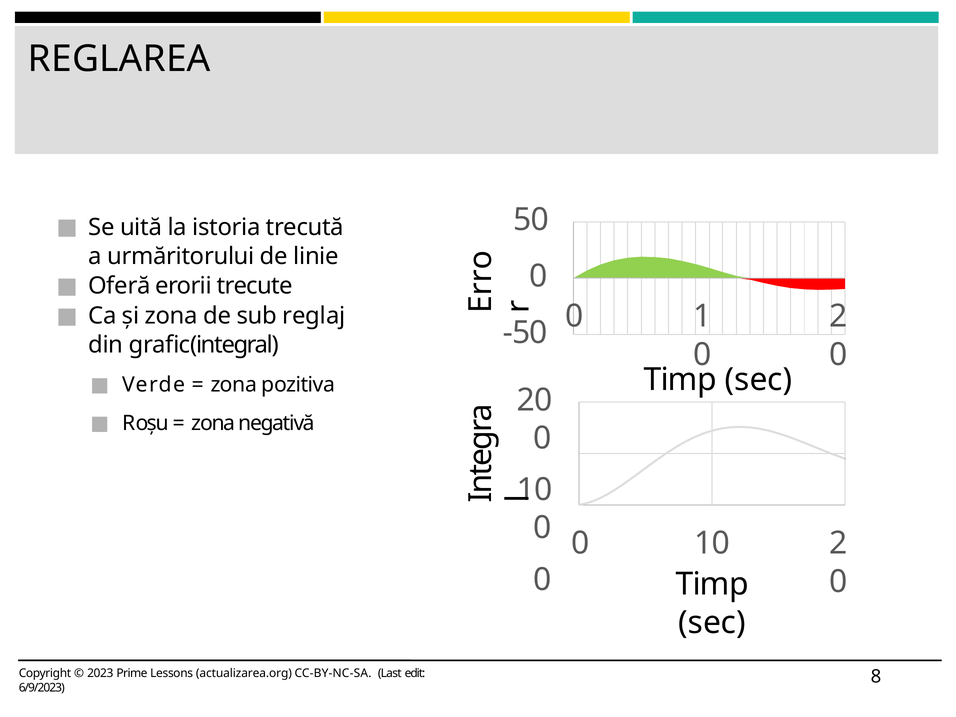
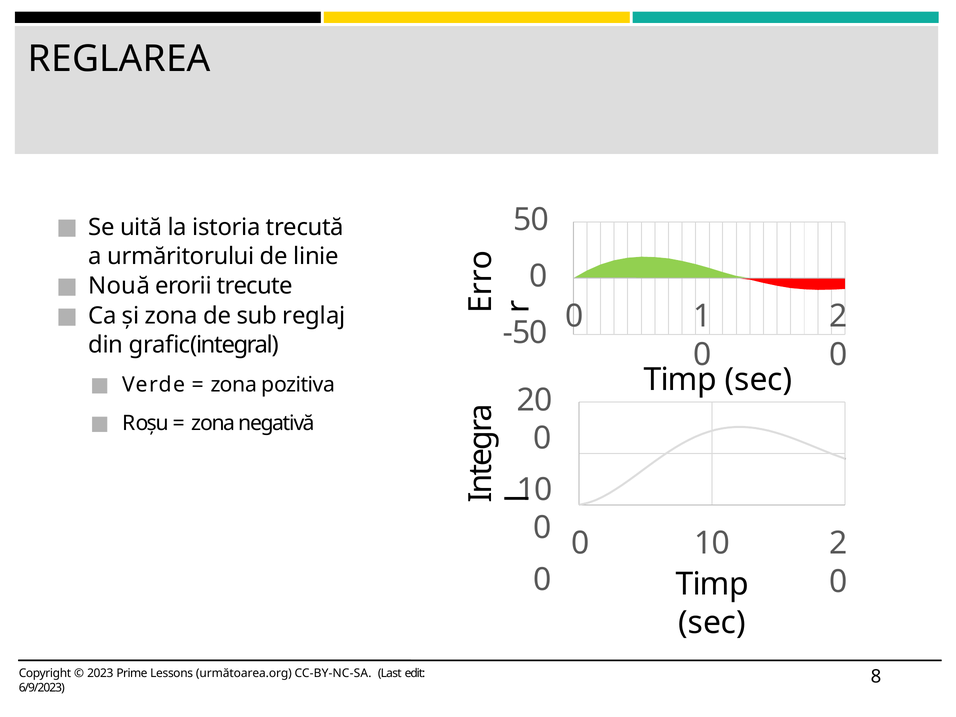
Oferă: Oferă -> Nouă
actualizarea.org: actualizarea.org -> următoarea.org
